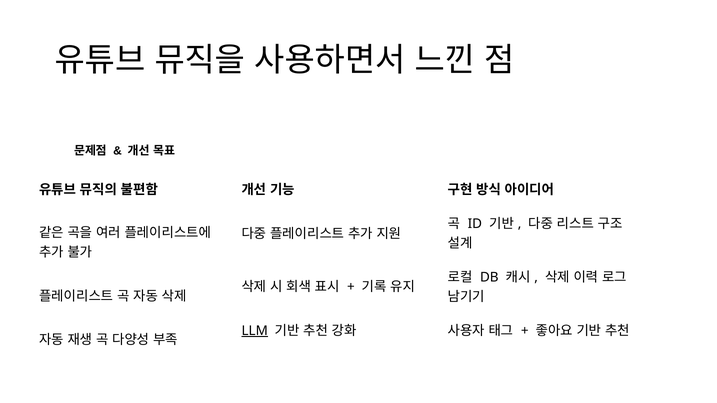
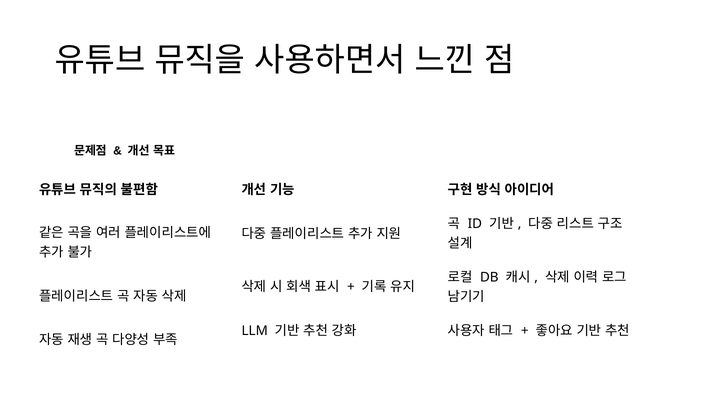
LLM underline: present -> none
